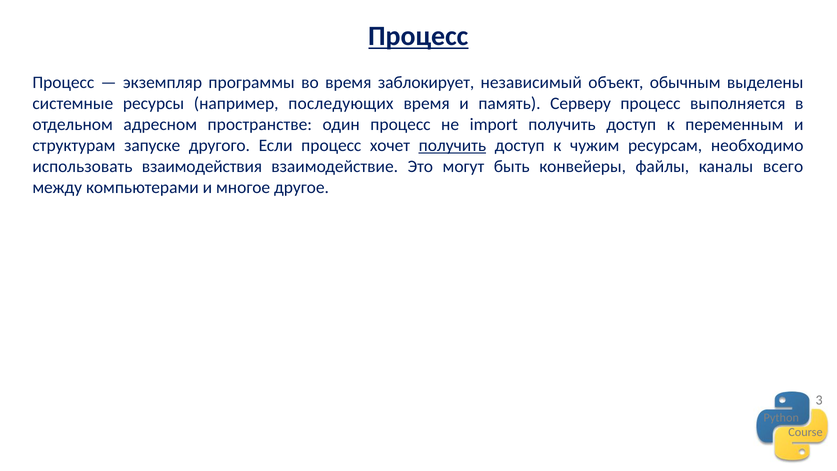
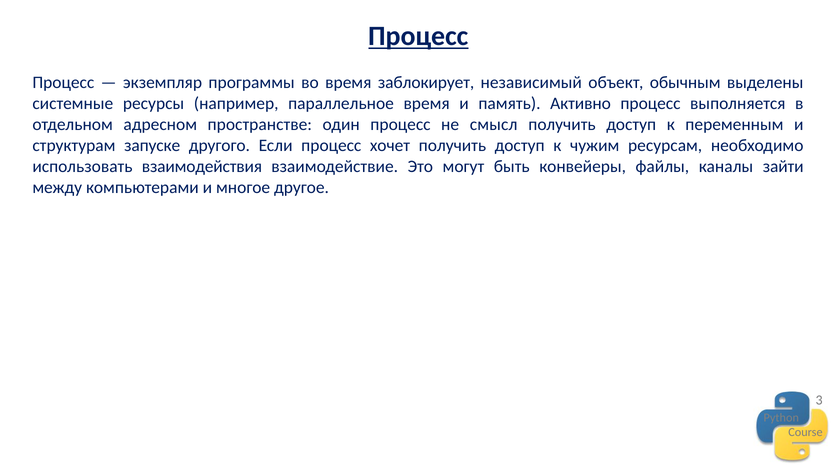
последующих: последующих -> параллельное
Серверу: Серверу -> Активно
import: import -> смысл
получить at (452, 145) underline: present -> none
всего: всего -> зайти
